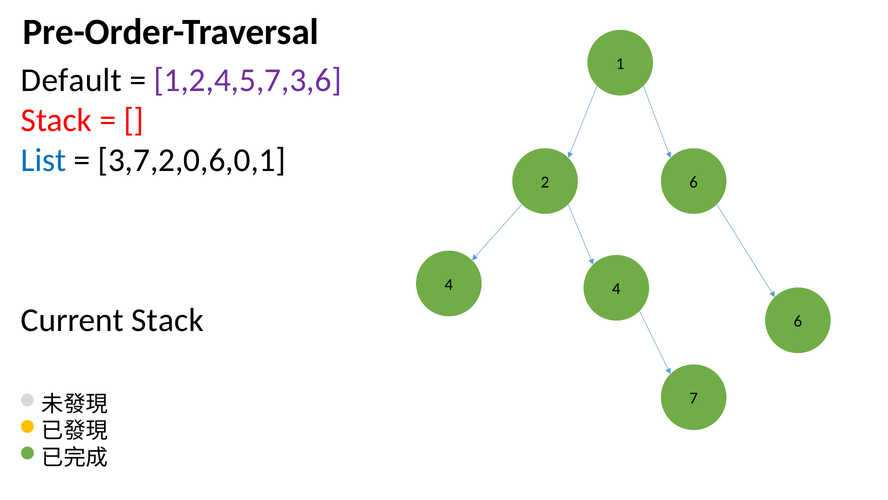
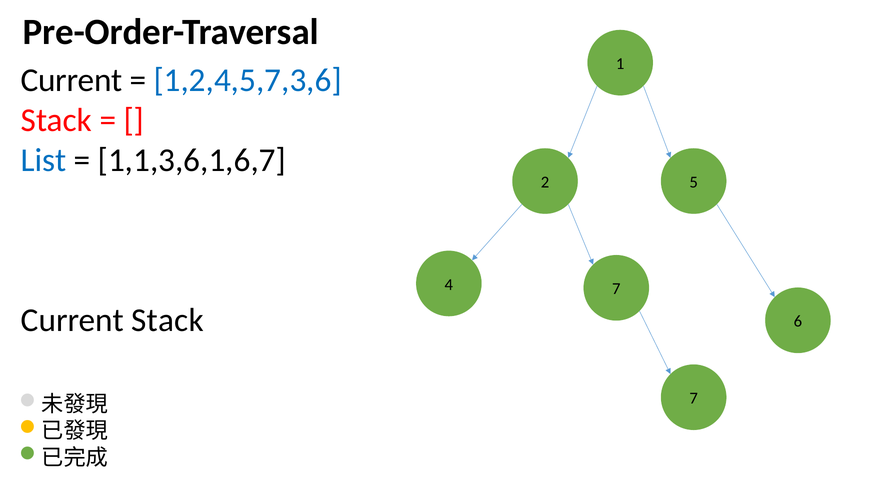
Default at (71, 80): Default -> Current
1,2,4,5,7,3,6 colour: purple -> blue
3,7,2,0,6,0,1: 3,7,2,0,6,0,1 -> 1,1,3,6,1,6,7
2 6: 6 -> 5
4 4: 4 -> 7
